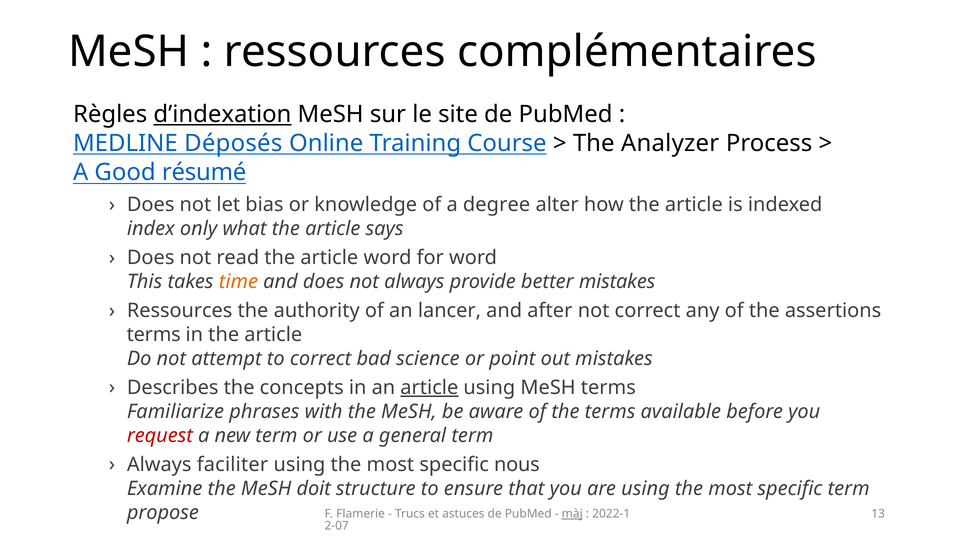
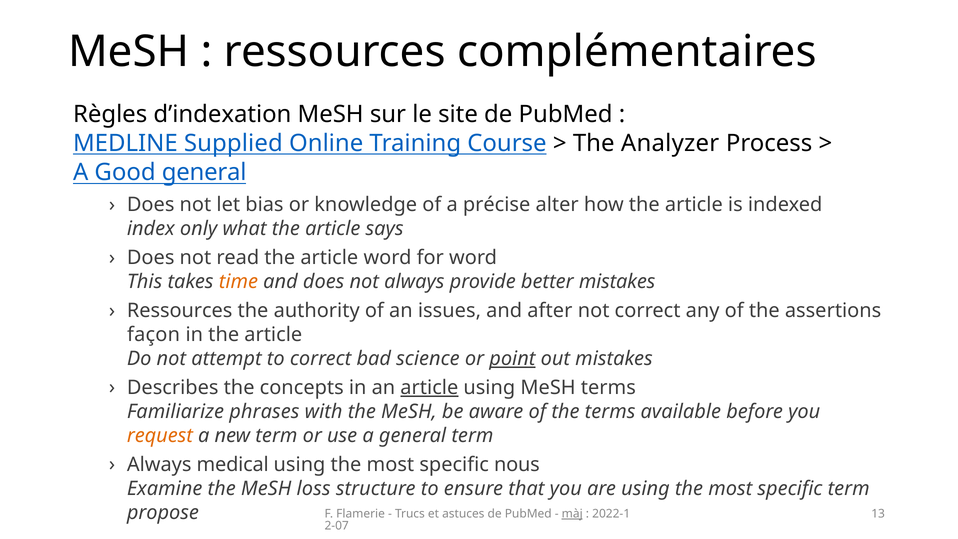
d’indexation underline: present -> none
Déposés: Déposés -> Supplied
Good résumé: résumé -> general
degree: degree -> précise
lancer: lancer -> issues
terms at (154, 335): terms -> façon
point underline: none -> present
request colour: red -> orange
faciliter: faciliter -> medical
doit: doit -> loss
